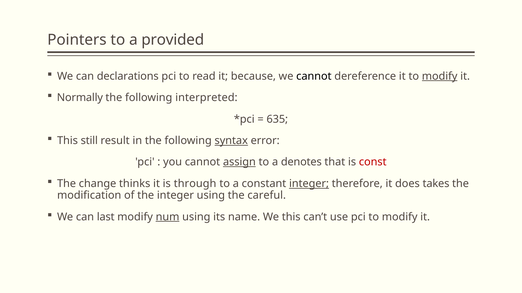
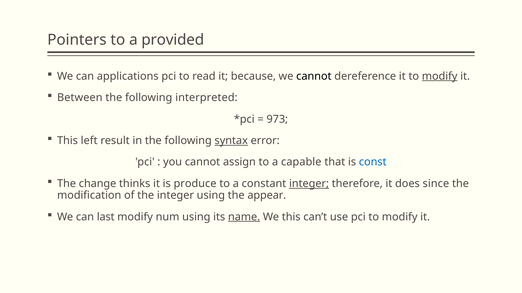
declarations: declarations -> applications
Normally: Normally -> Between
635: 635 -> 973
still: still -> left
assign underline: present -> none
denotes: denotes -> capable
const colour: red -> blue
through: through -> produce
takes: takes -> since
careful: careful -> appear
num underline: present -> none
name underline: none -> present
